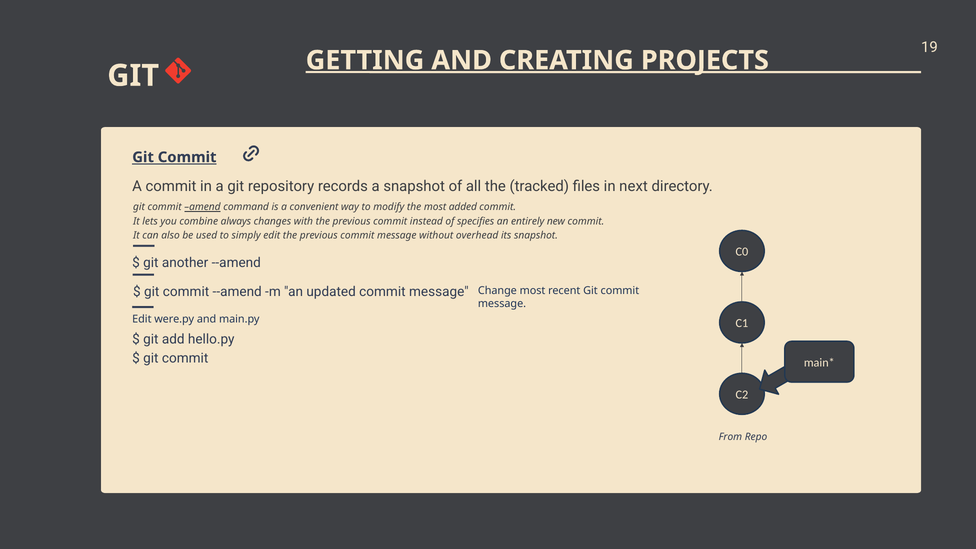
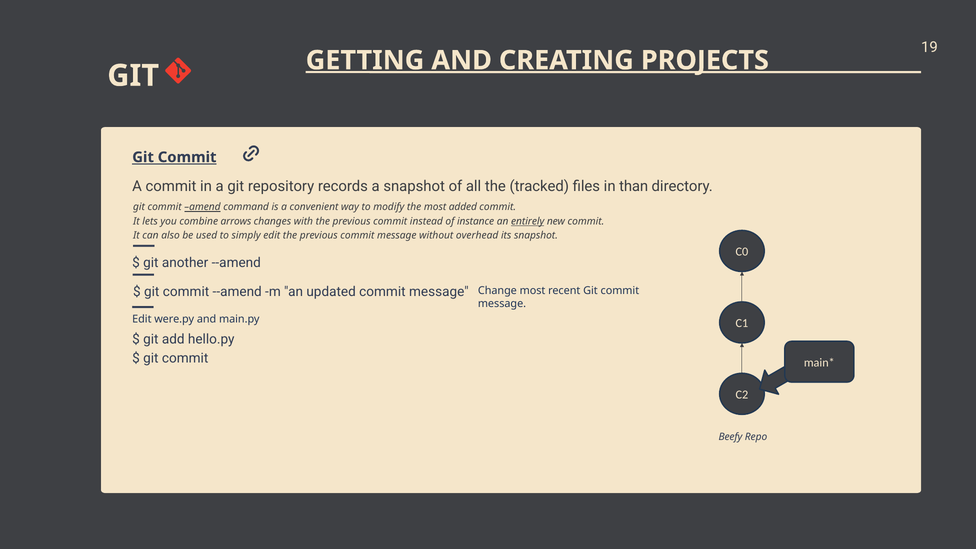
next: next -> than
always: always -> arrows
specifies: specifies -> instance
entirely underline: none -> present
From: From -> Beefy
